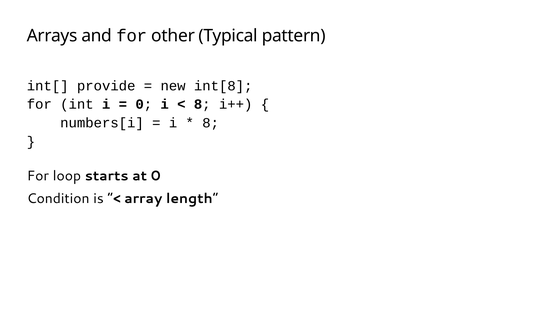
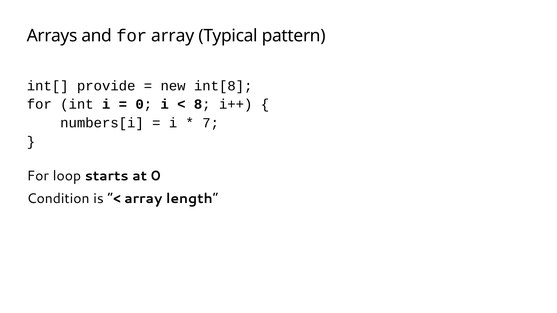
for other: other -> array
8 at (211, 123): 8 -> 7
